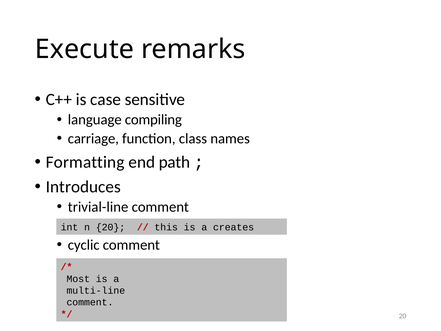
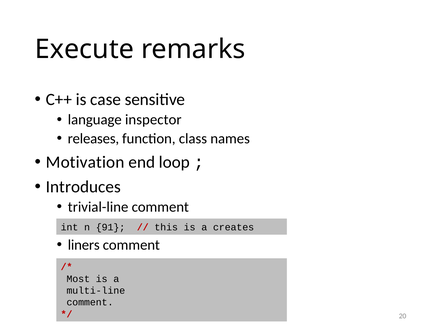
compiling: compiling -> inspector
carriage: carriage -> releases
Formatting: Formatting -> Motivation
path: path -> loop
n 20: 20 -> 91
cyclic: cyclic -> liners
